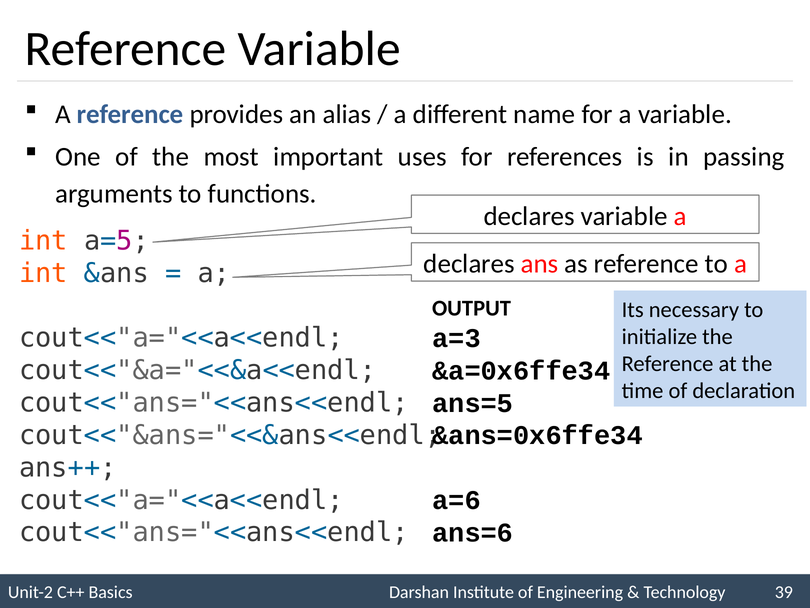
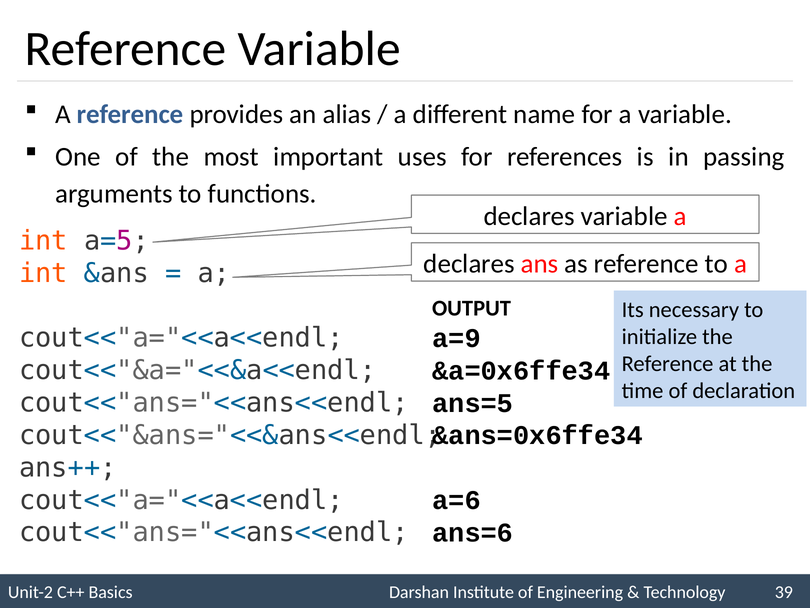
a=3: a=3 -> a=9
